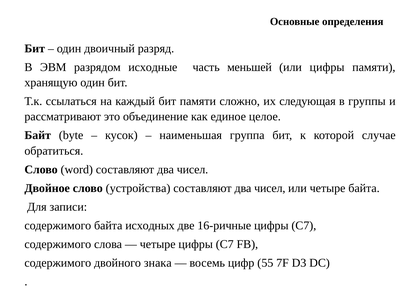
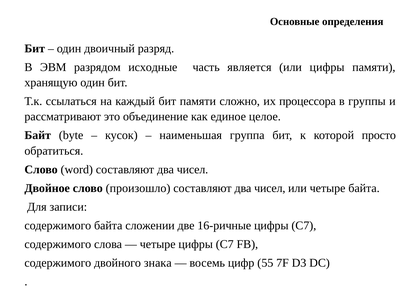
меньшей: меньшей -> является
следующая: следующая -> процессора
случае: случае -> просто
устройства: устройства -> произошло
исходных: исходных -> сложении
